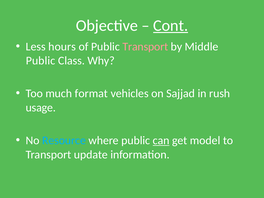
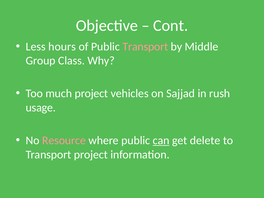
Cont underline: present -> none
Public at (41, 61): Public -> Group
much format: format -> project
Resource colour: light blue -> pink
model: model -> delete
Transport update: update -> project
